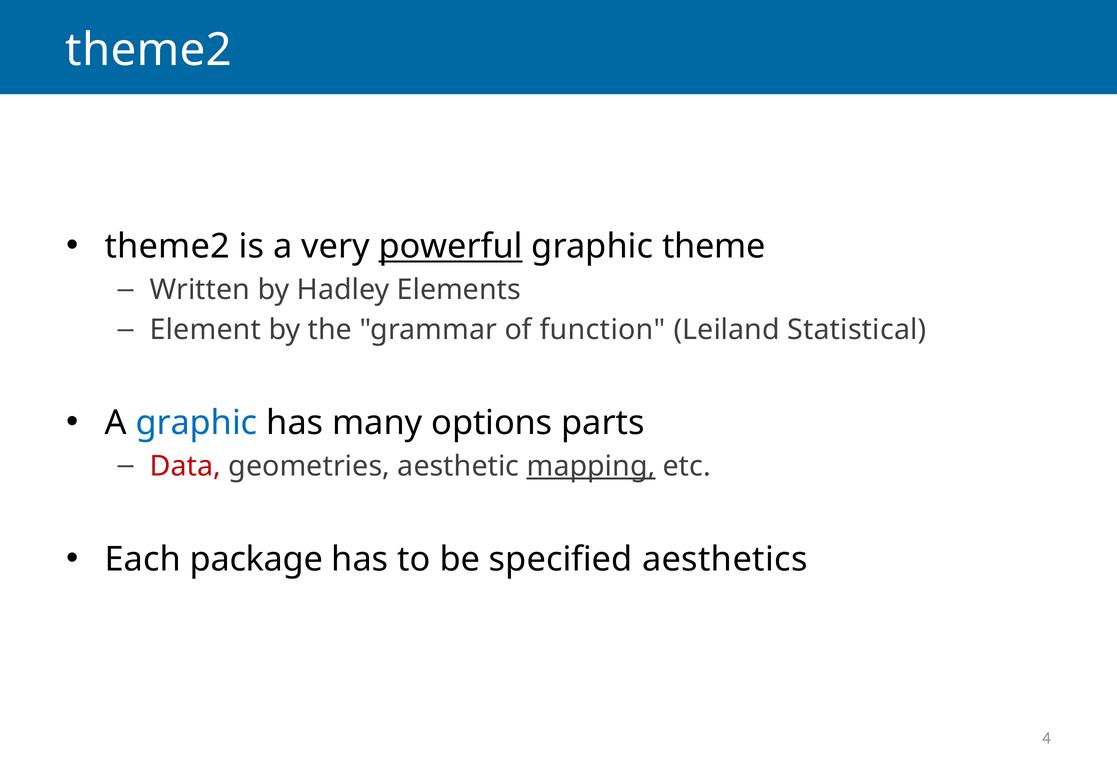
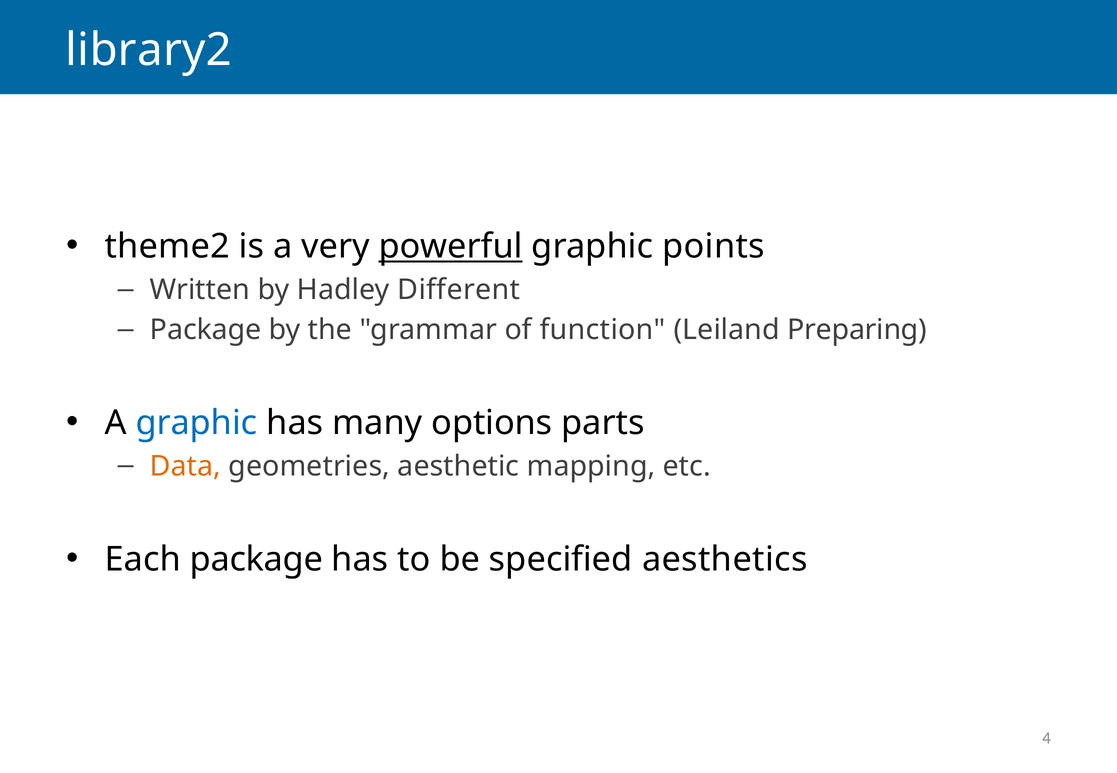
theme2 at (149, 50): theme2 -> library2
theme: theme -> points
Elements: Elements -> Different
Element at (206, 330): Element -> Package
Statistical: Statistical -> Preparing
Data colour: red -> orange
mapping underline: present -> none
